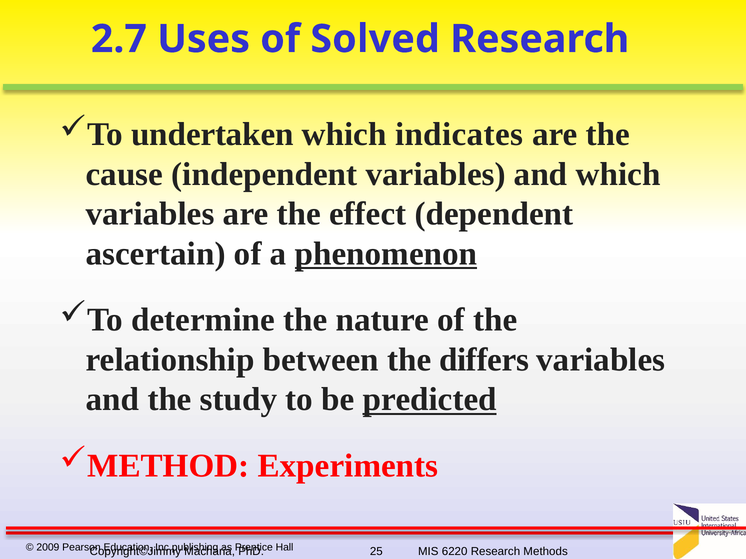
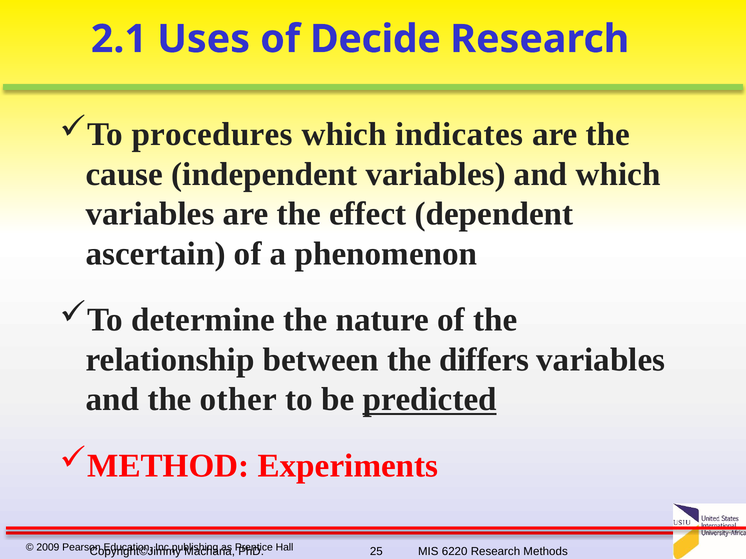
2.7: 2.7 -> 2.1
Solved: Solved -> Decide
undertaken: undertaken -> procedures
phenomenon underline: present -> none
study: study -> other
